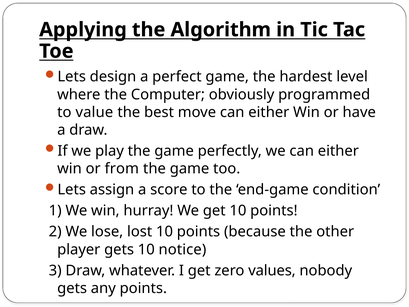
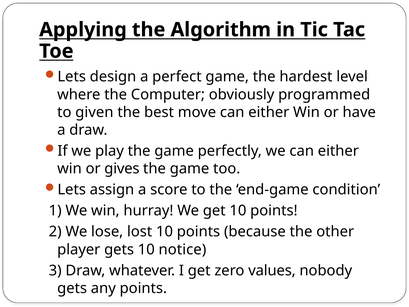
value: value -> given
from: from -> gives
